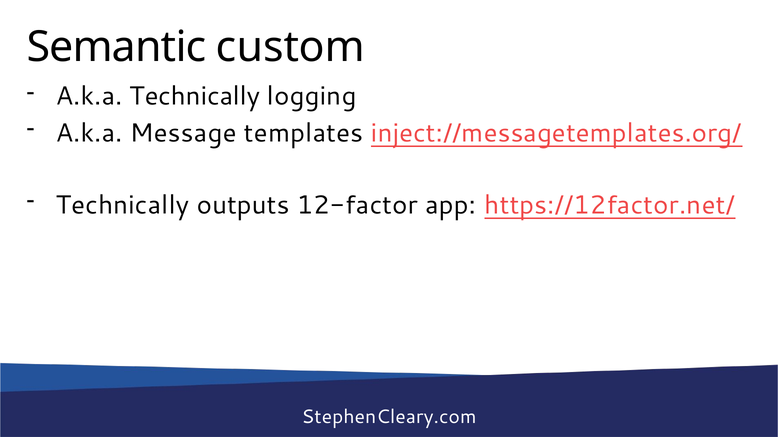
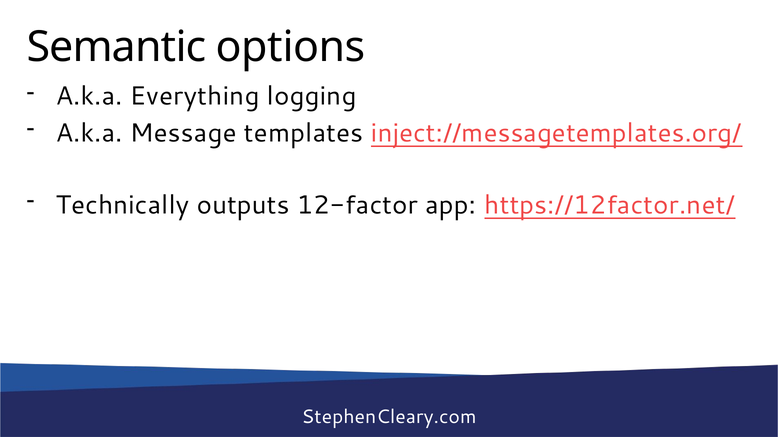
custom: custom -> options
A.k.a Technically: Technically -> Everything
